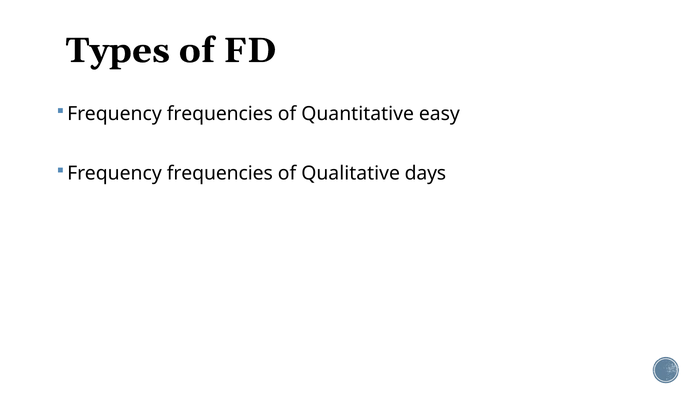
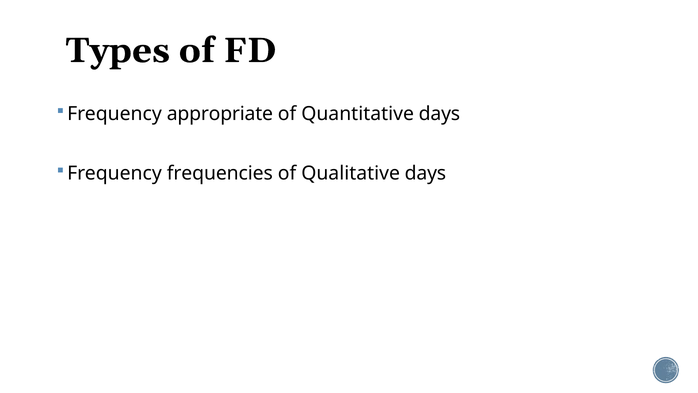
frequencies at (220, 114): frequencies -> appropriate
Quantitative easy: easy -> days
